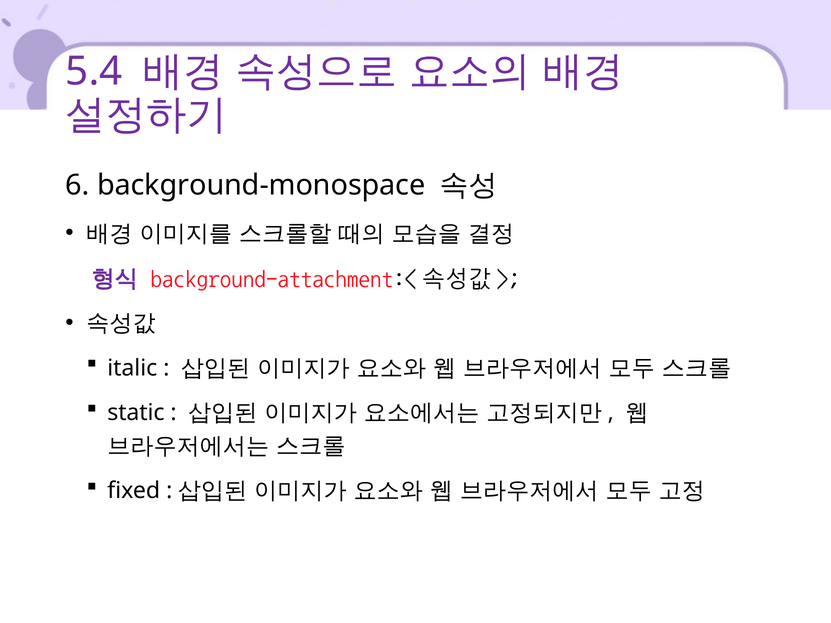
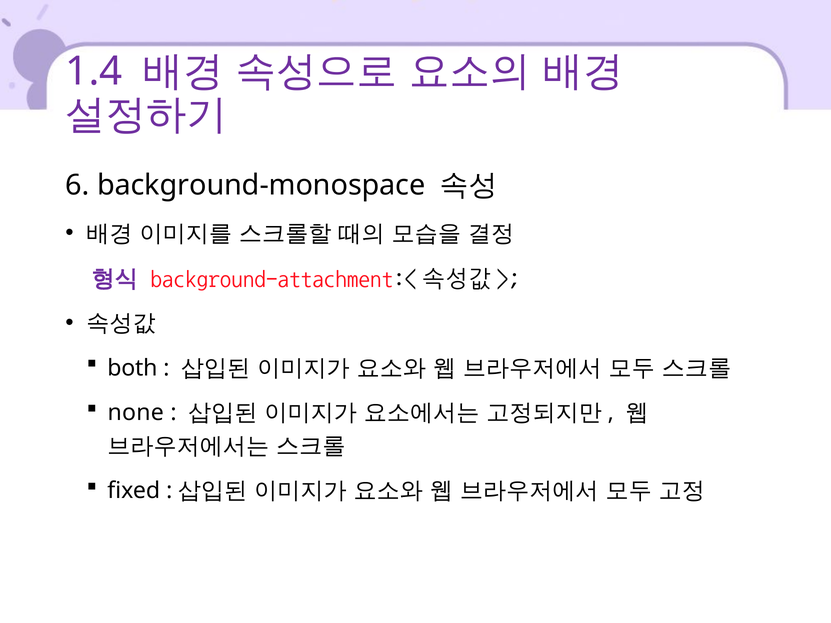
5.4: 5.4 -> 1.4
italic: italic -> both
static: static -> none
